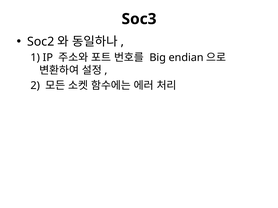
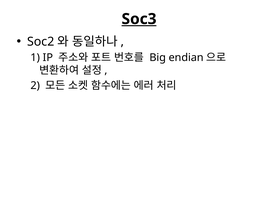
Soc3 underline: none -> present
